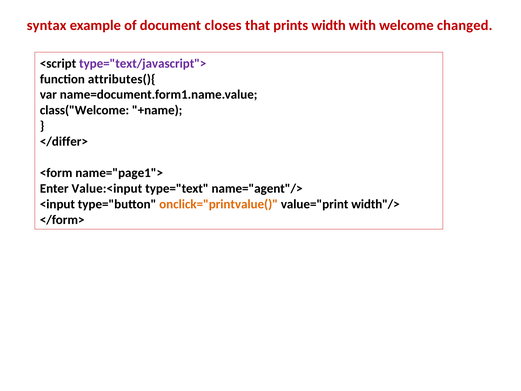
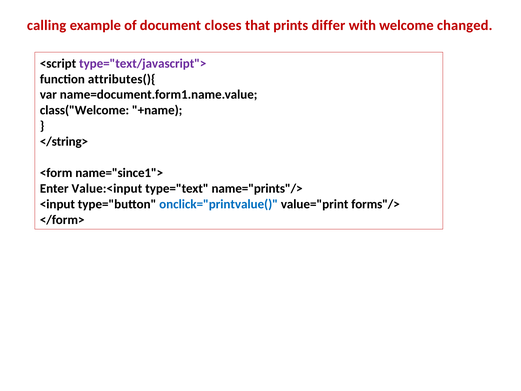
syntax: syntax -> calling
width: width -> differ
</differ>: </differ> -> </string>
name="page1">: name="page1"> -> name="since1">
name="agent"/>: name="agent"/> -> name="prints"/>
onclick="printvalue( colour: orange -> blue
width"/>: width"/> -> forms"/>
